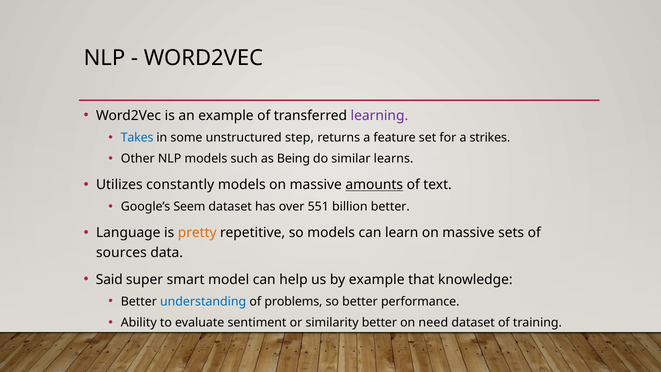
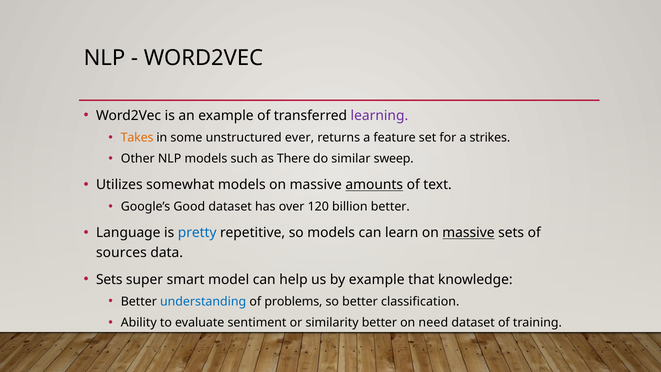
Takes colour: blue -> orange
step: step -> ever
Being: Being -> There
learns: learns -> sweep
constantly: constantly -> somewhat
Seem: Seem -> Good
551: 551 -> 120
pretty colour: orange -> blue
massive at (468, 233) underline: none -> present
Said at (109, 279): Said -> Sets
performance: performance -> classification
